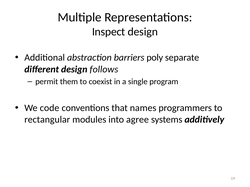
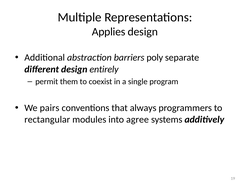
Inspect: Inspect -> Applies
follows: follows -> entirely
code: code -> pairs
names: names -> always
